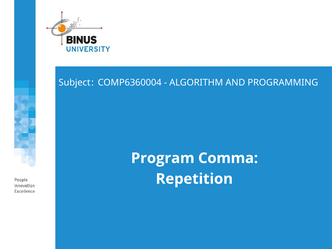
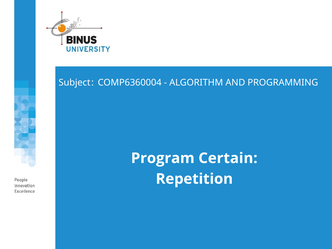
Comma: Comma -> Certain
